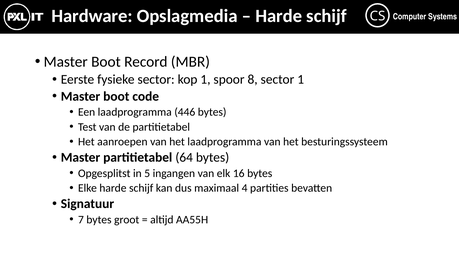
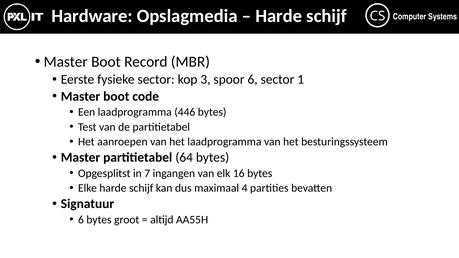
kop 1: 1 -> 3
spoor 8: 8 -> 6
5: 5 -> 7
7 at (81, 220): 7 -> 6
